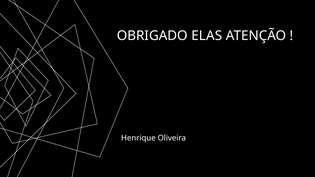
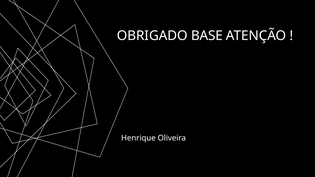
ELAS: ELAS -> BASE
